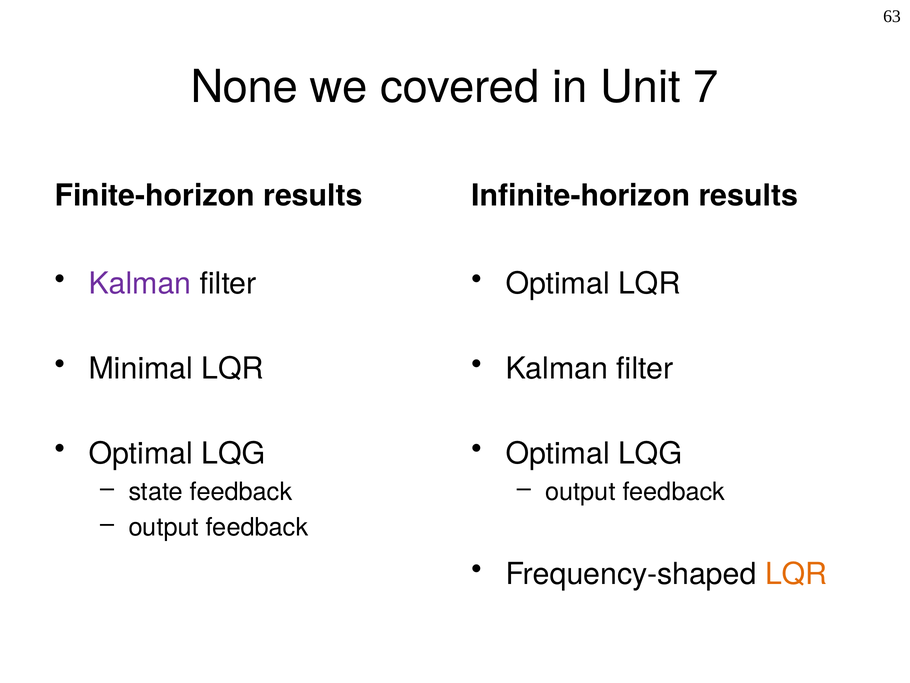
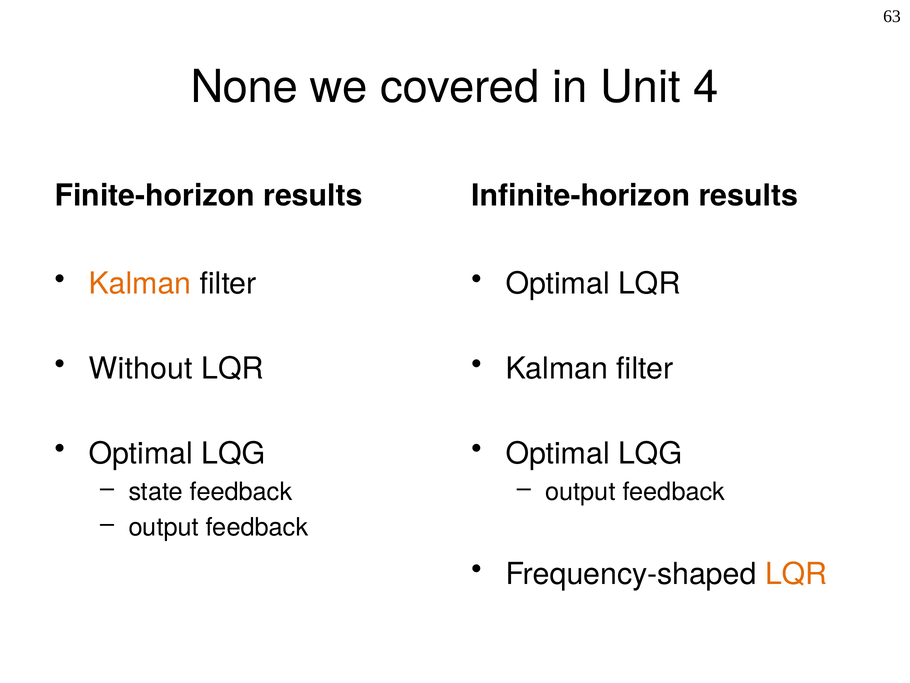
7: 7 -> 4
Kalman at (140, 284) colour: purple -> orange
Minimal: Minimal -> Without
